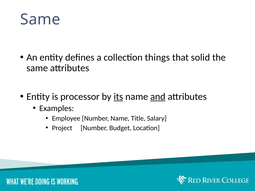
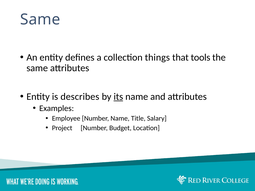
solid: solid -> tools
processor: processor -> describes
and underline: present -> none
